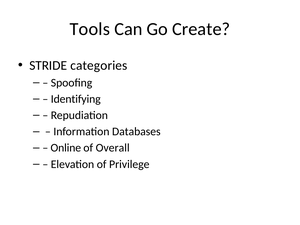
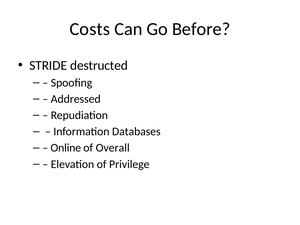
Tools: Tools -> Costs
Create: Create -> Before
categories: categories -> destructed
Identifying: Identifying -> Addressed
